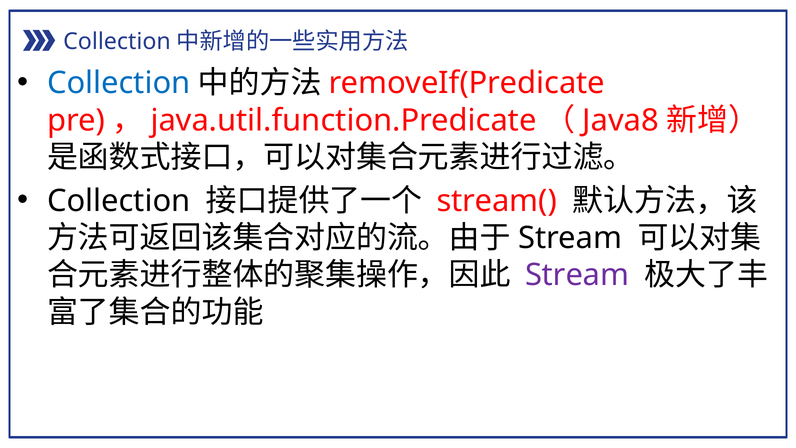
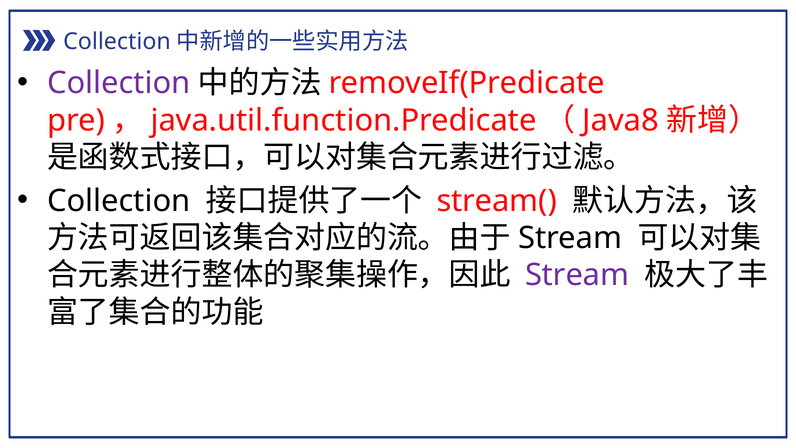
Collection at (119, 83) colour: blue -> purple
